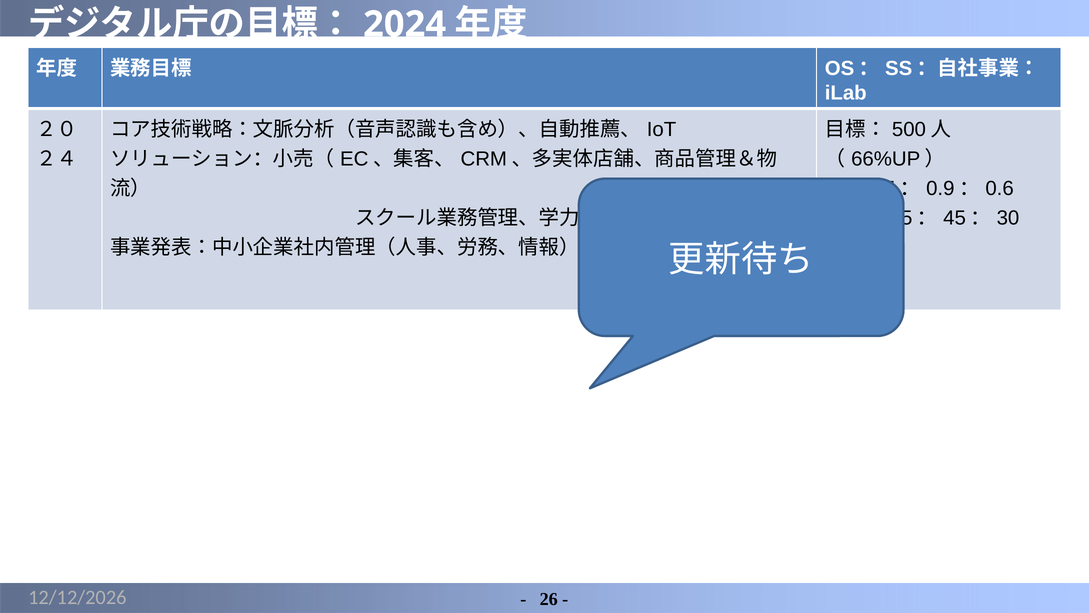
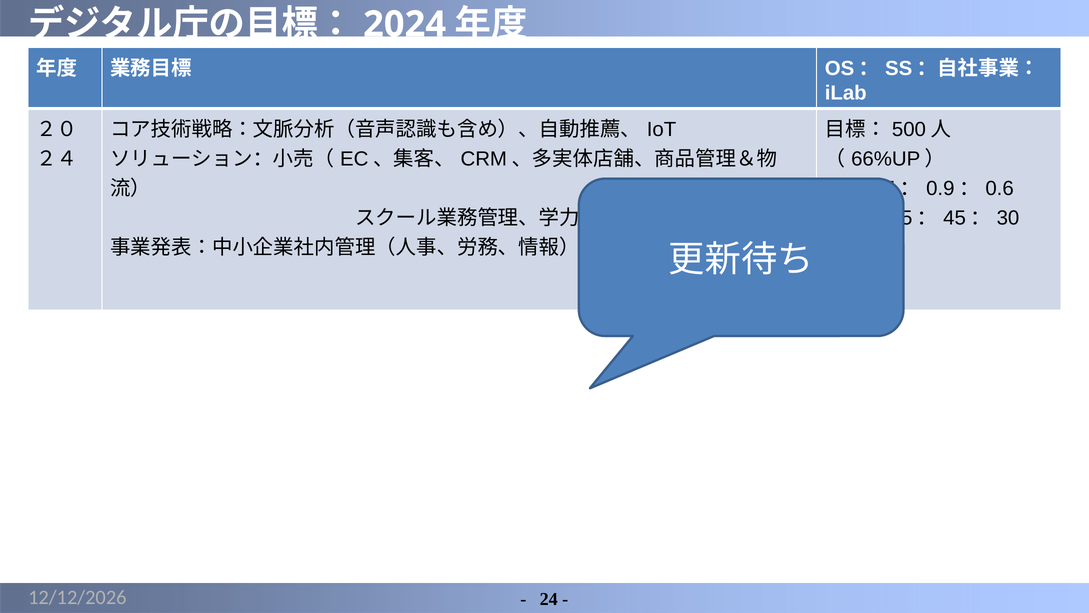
26: 26 -> 24
